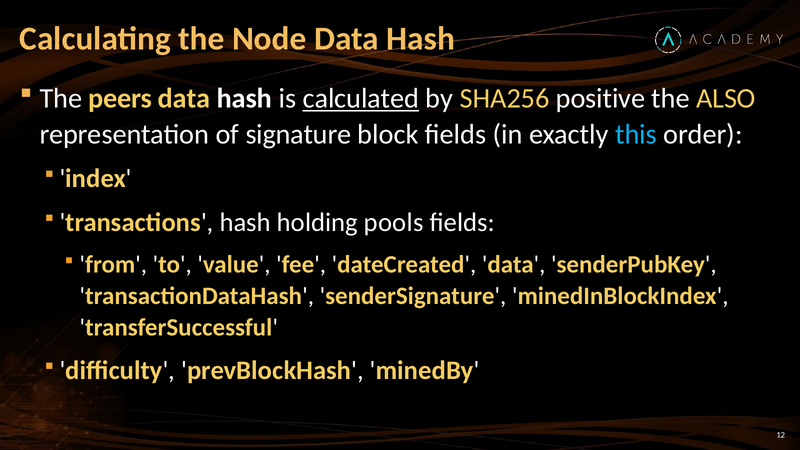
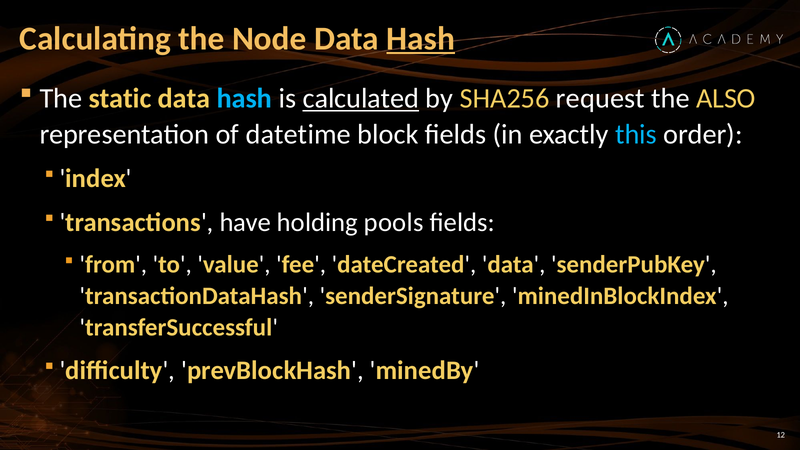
Hash at (421, 39) underline: none -> present
peers: peers -> static
hash at (244, 99) colour: white -> light blue
positive: positive -> request
signature: signature -> datetime
transactions hash: hash -> have
